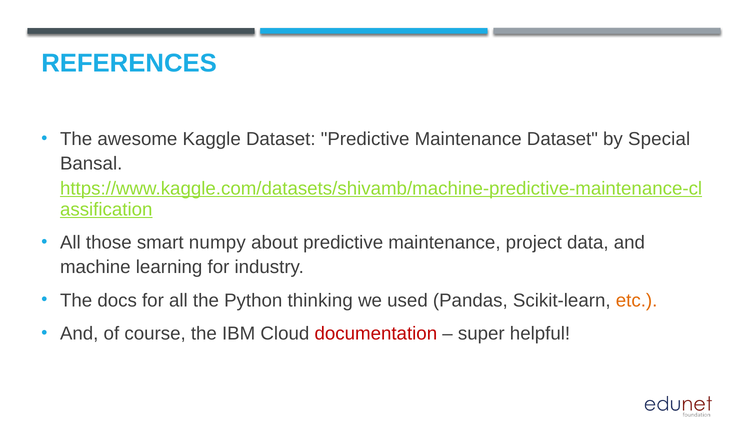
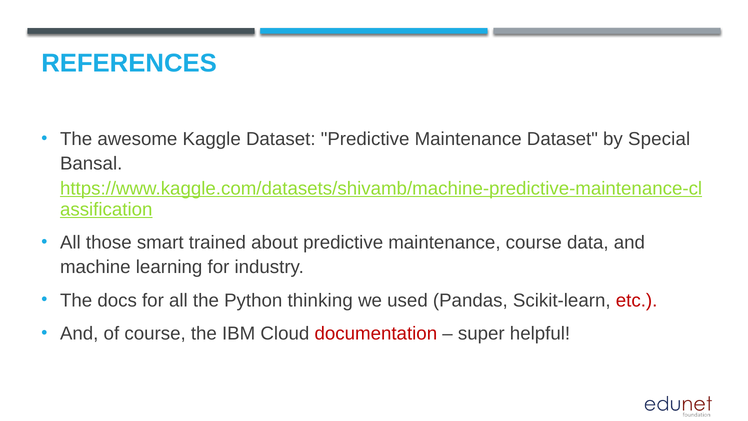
numpy: numpy -> trained
maintenance project: project -> course
etc colour: orange -> red
